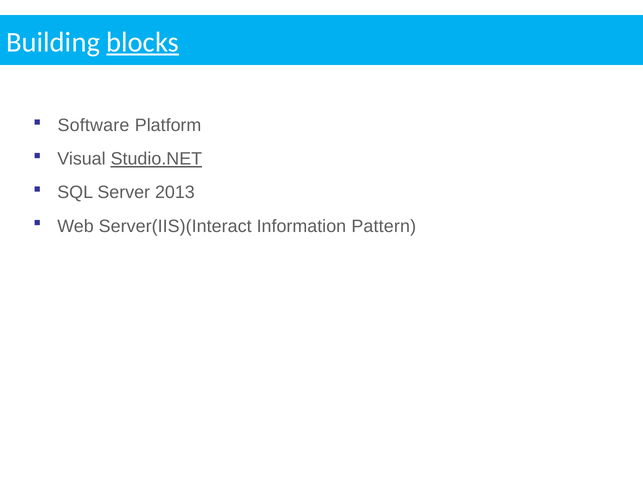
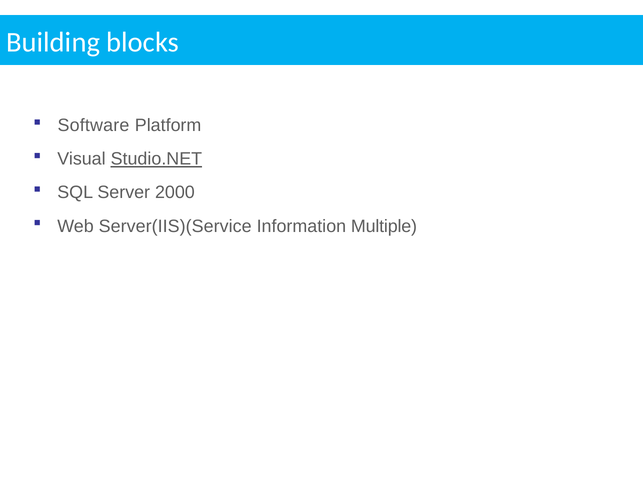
blocks underline: present -> none
2013: 2013 -> 2000
Server(IIS)(Interact: Server(IIS)(Interact -> Server(IIS)(Service
Pattern: Pattern -> Multiple
